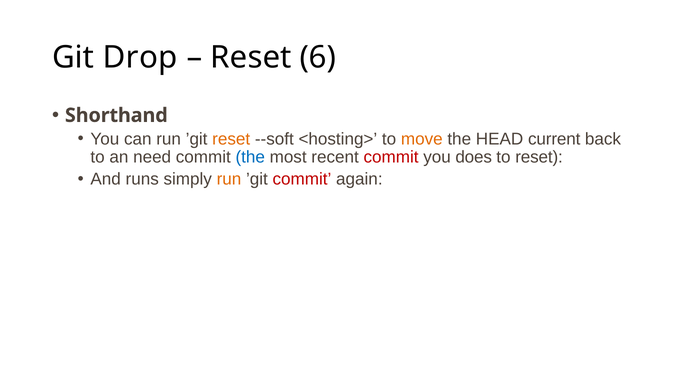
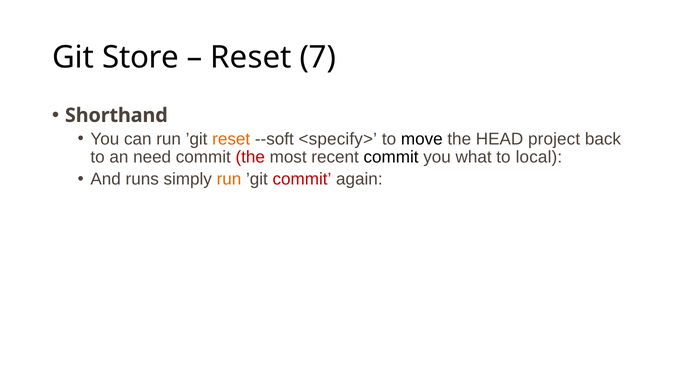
Drop: Drop -> Store
6: 6 -> 7
<hosting>: <hosting> -> <specify>
move colour: orange -> black
current: current -> project
the at (250, 157) colour: blue -> red
commit at (391, 157) colour: red -> black
does: does -> what
to reset: reset -> local
